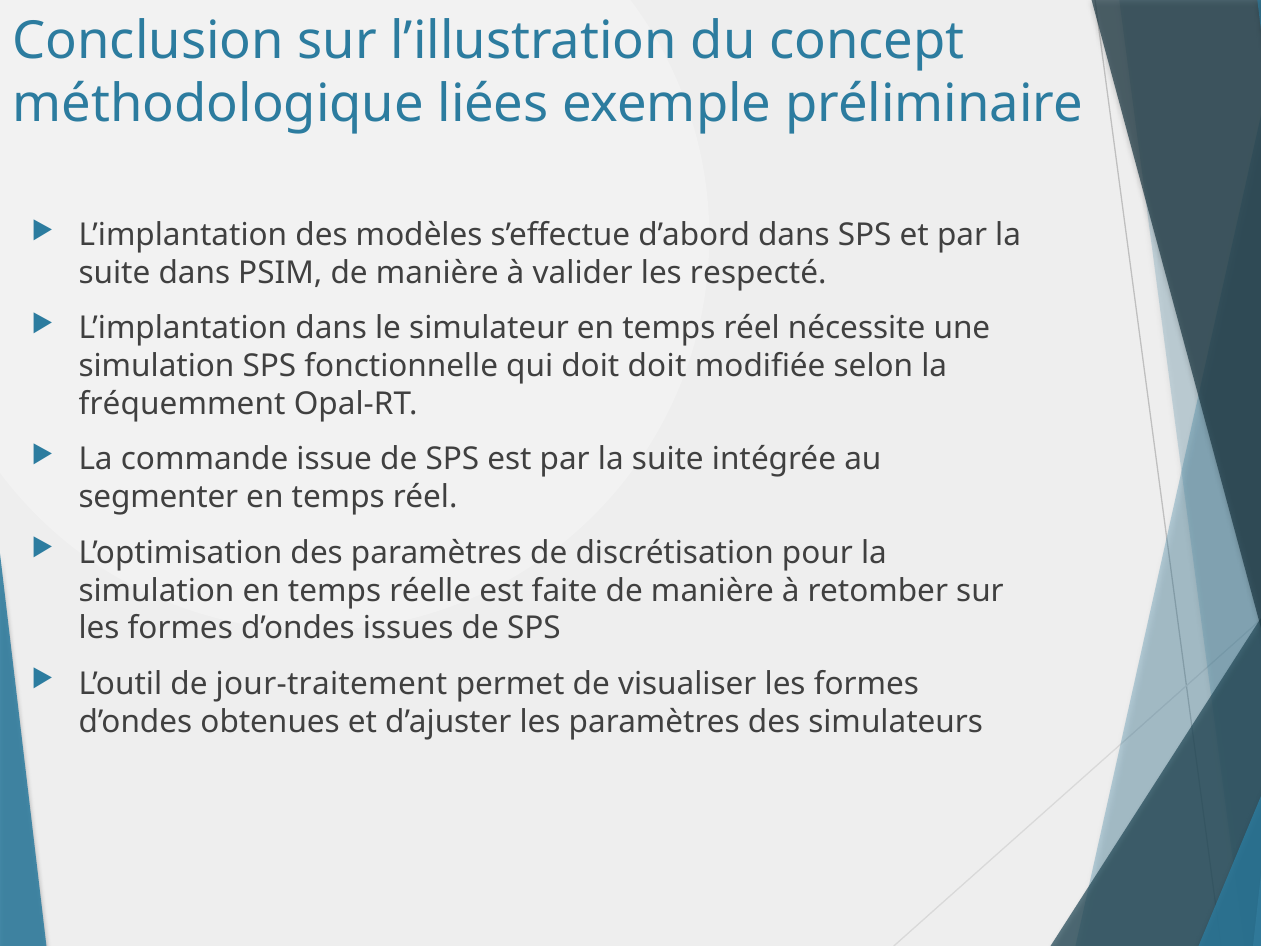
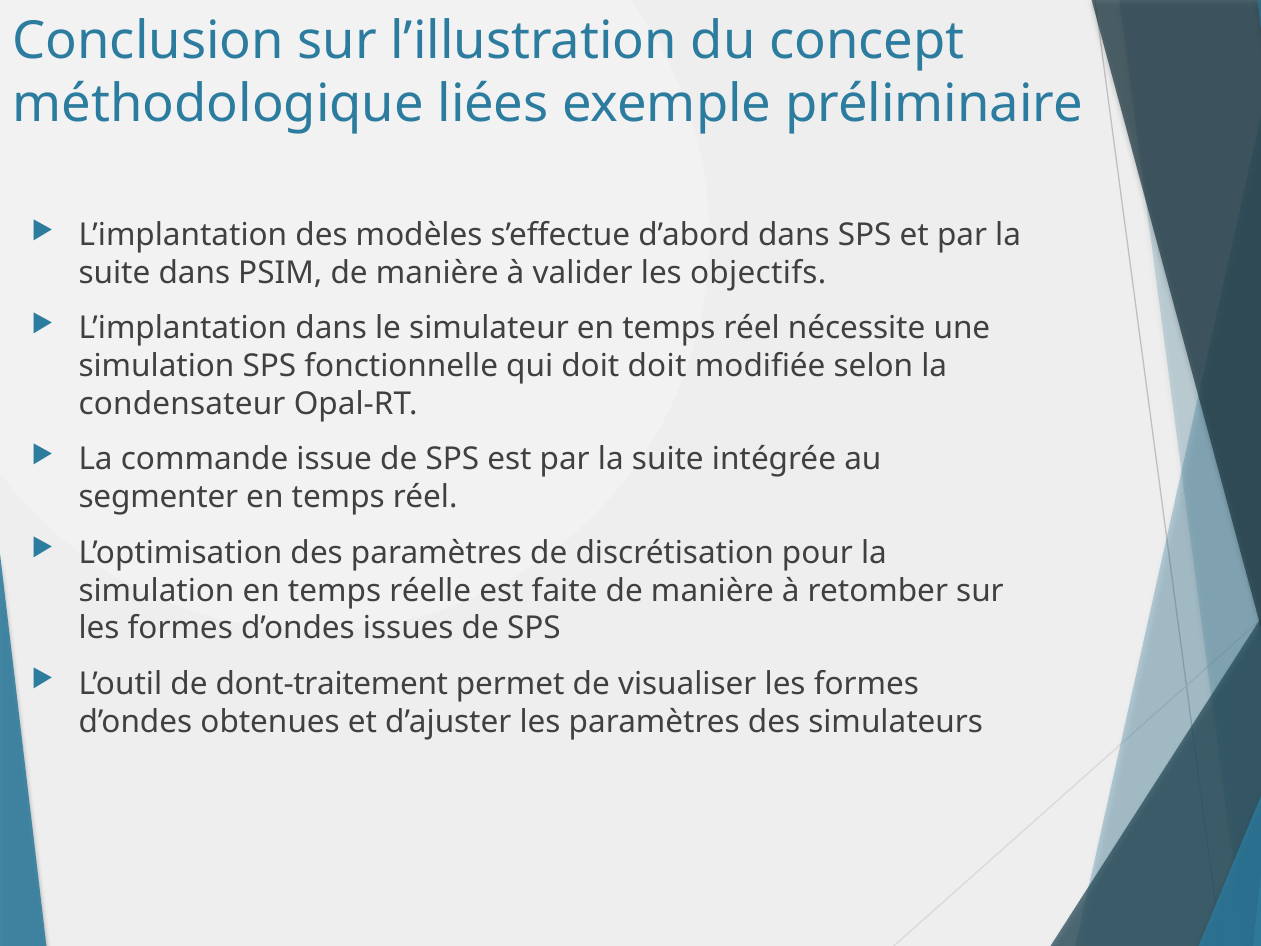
respecté: respecté -> objectifs
fréquemment: fréquemment -> condensateur
jour-traitement: jour-traitement -> dont-traitement
